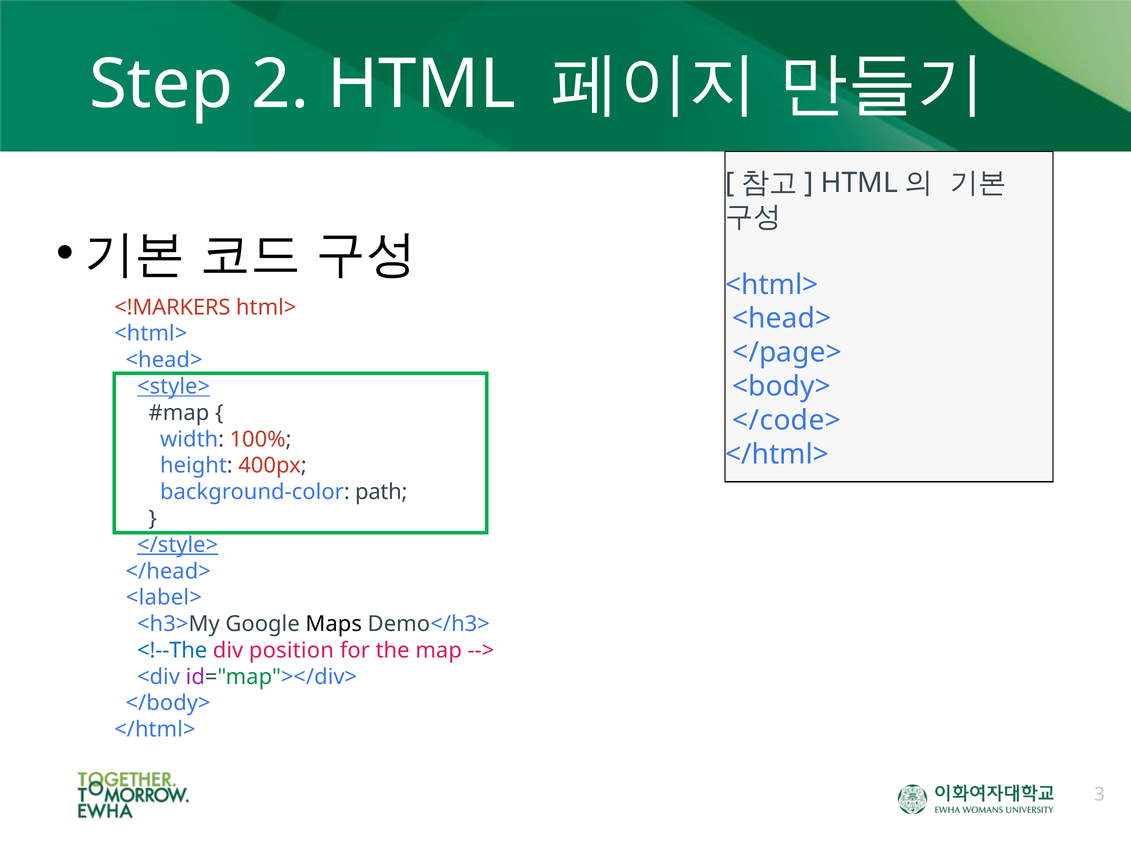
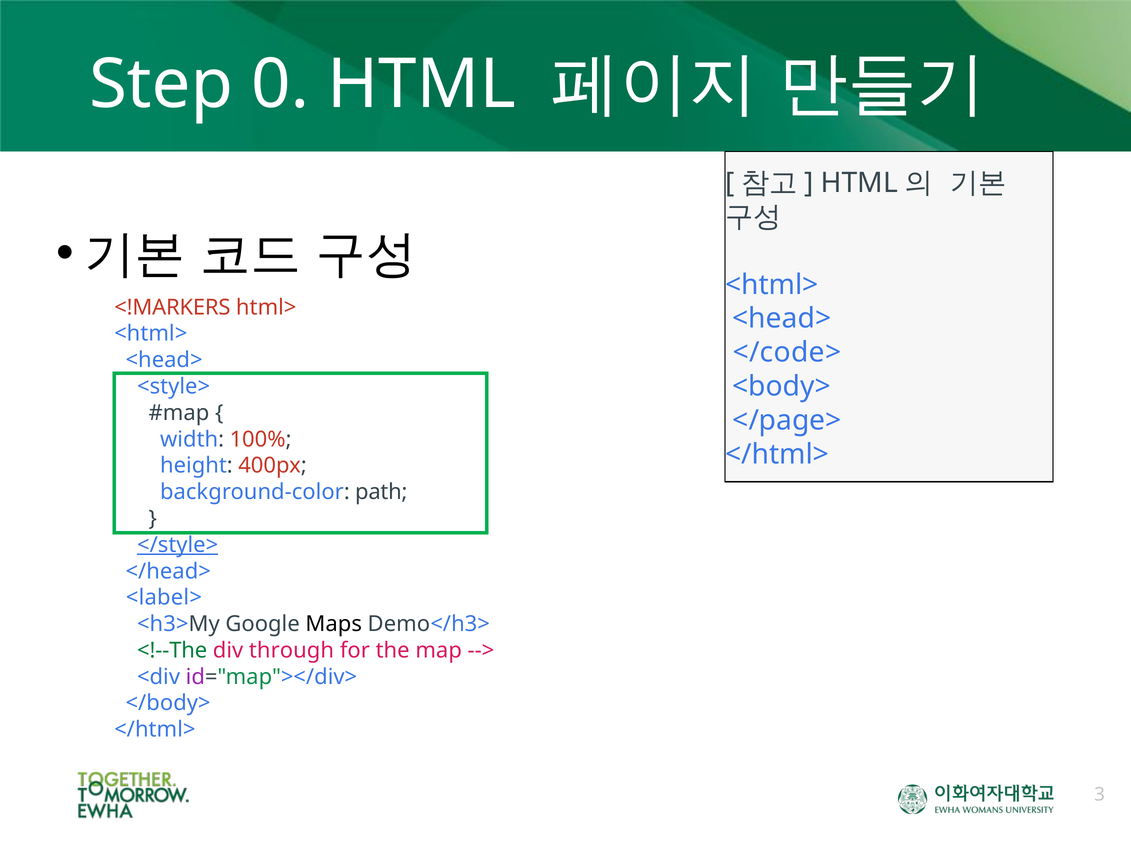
2: 2 -> 0
</page>: </page> -> </code>
<style> underline: present -> none
</code>: </code> -> </page>
<!--The colour: blue -> green
position: position -> through
